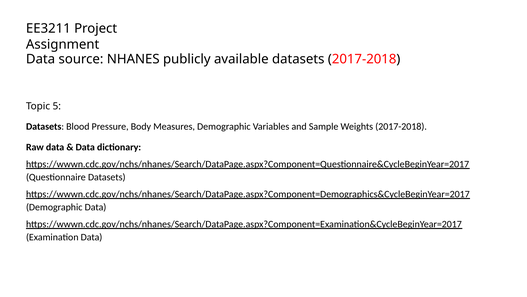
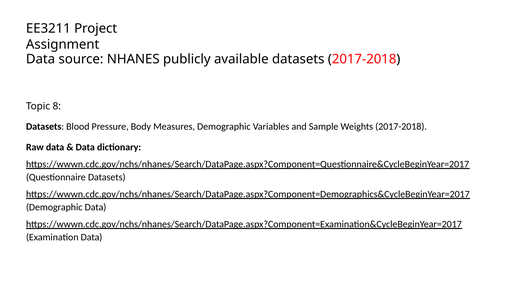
5: 5 -> 8
